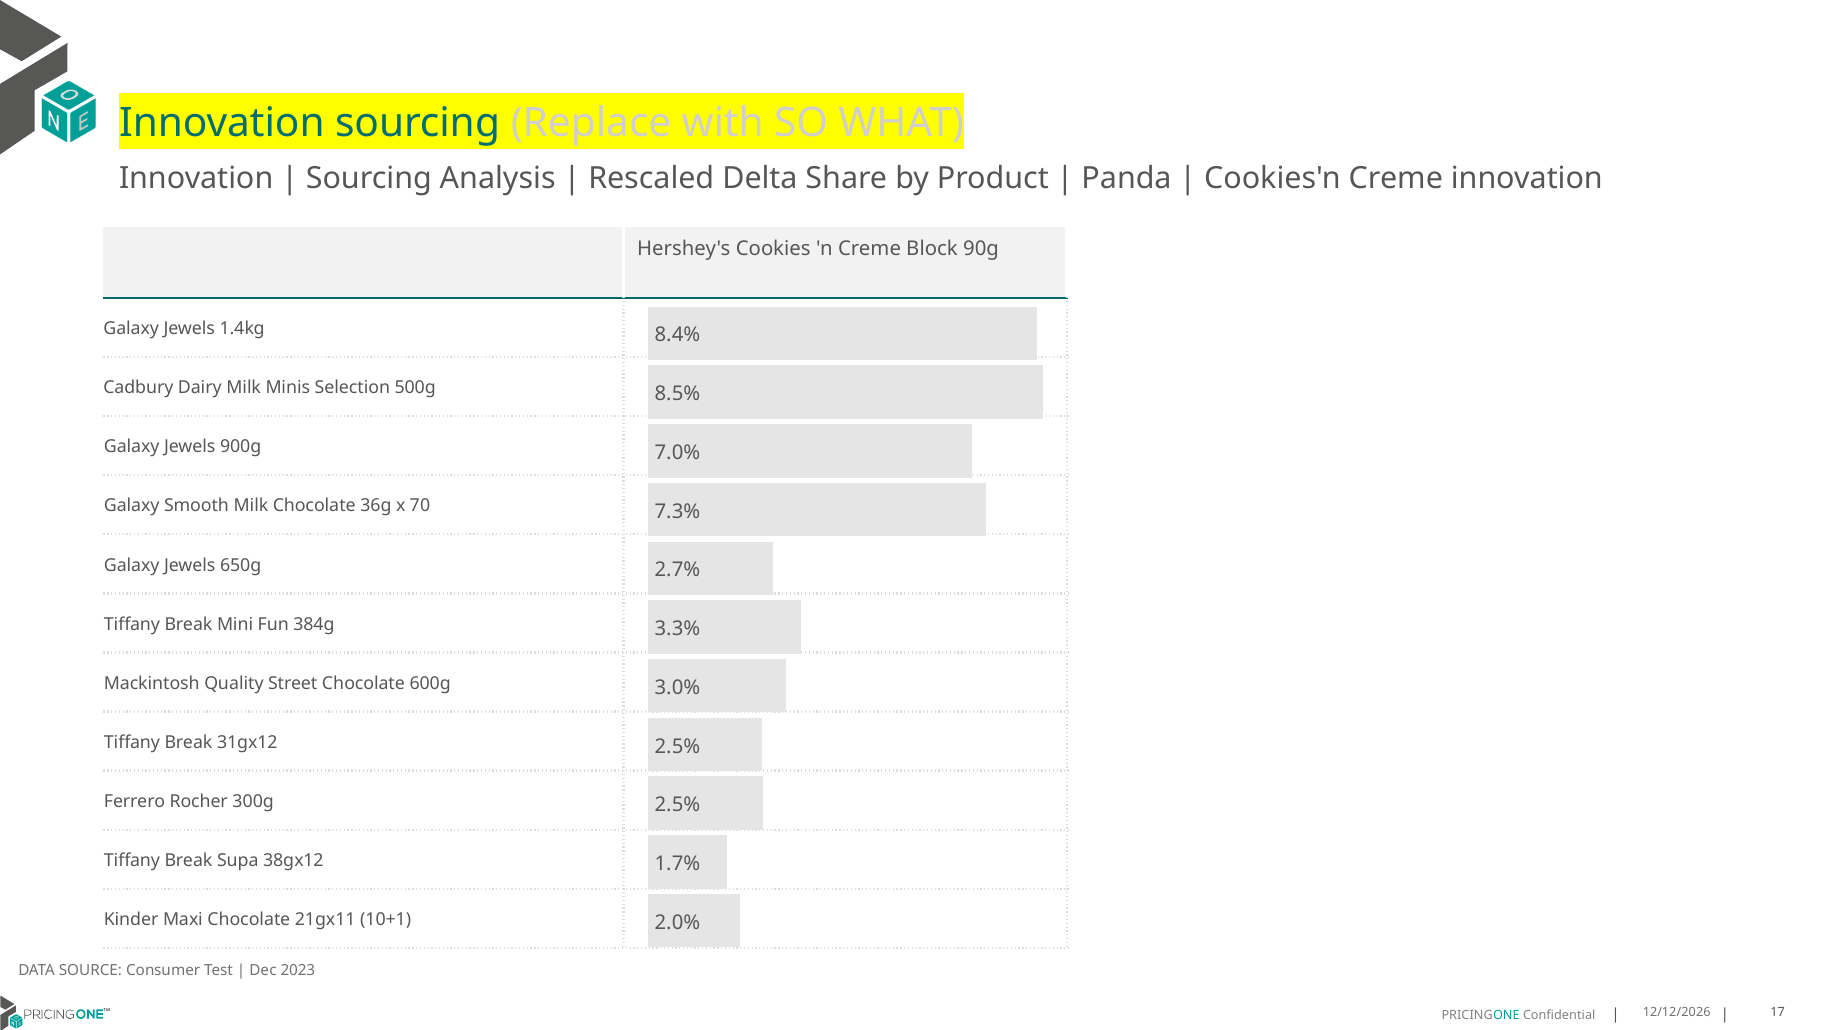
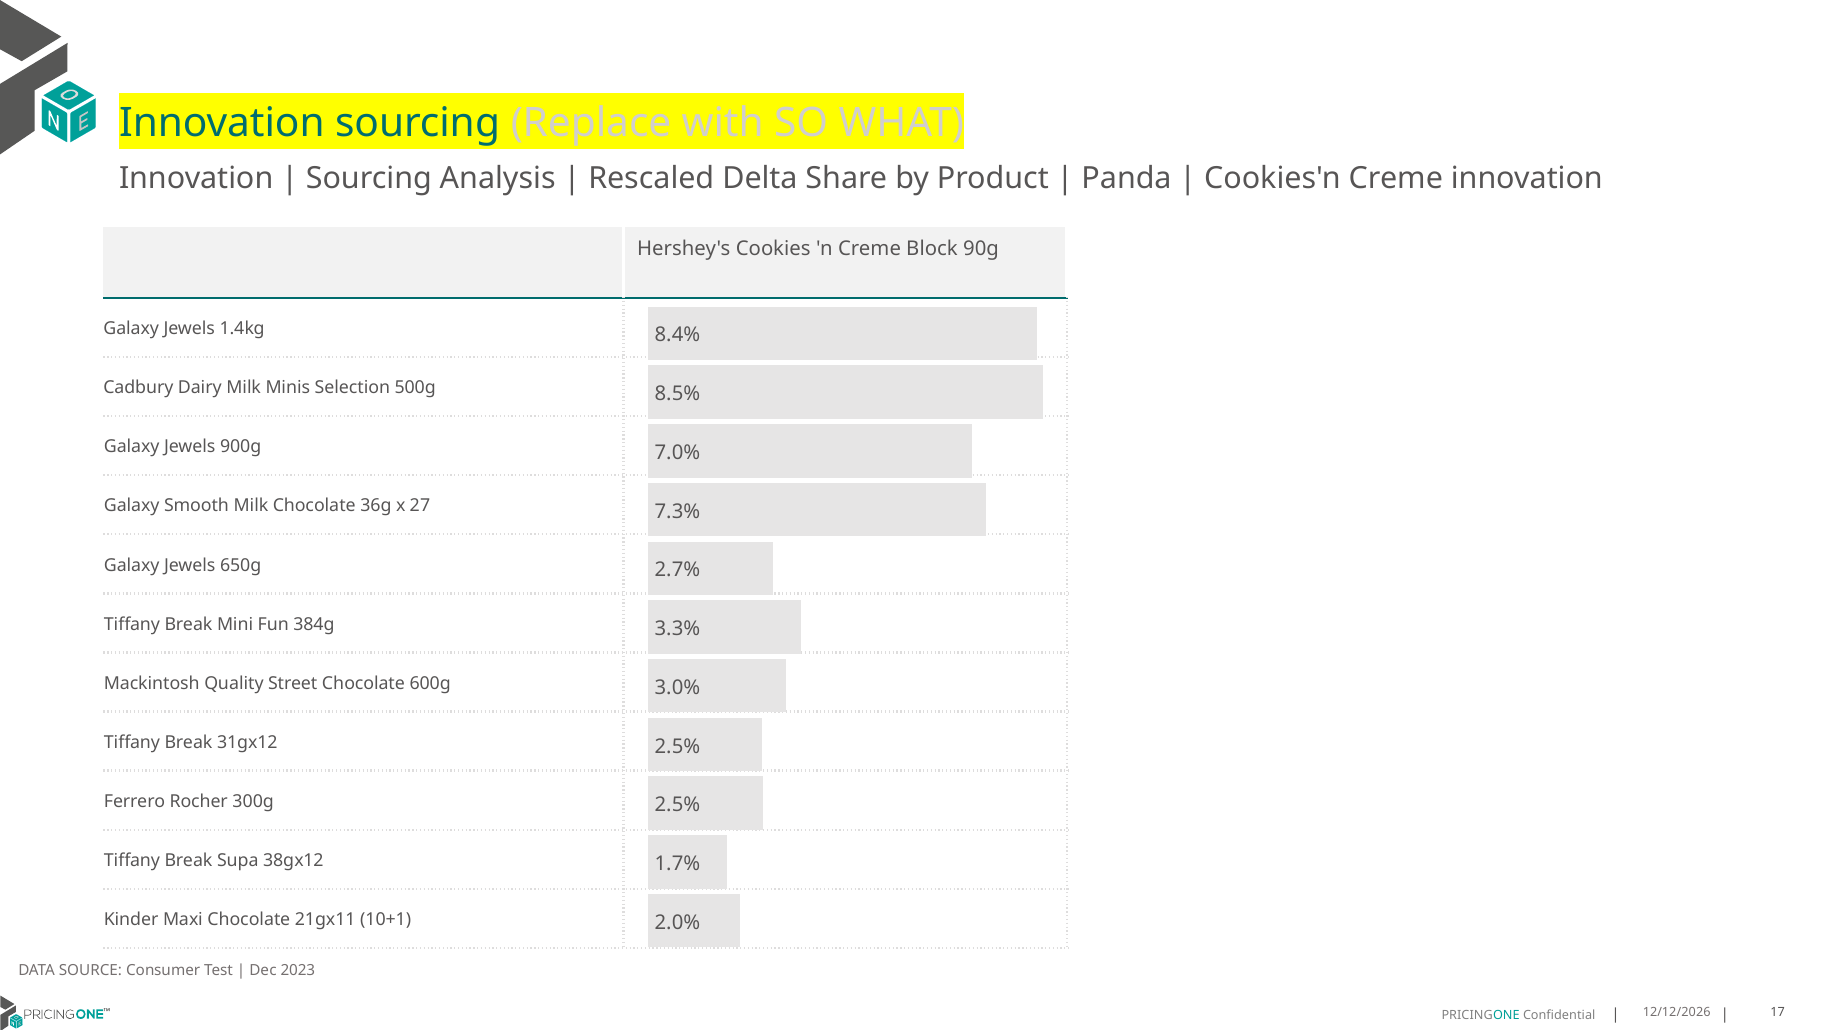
70: 70 -> 27
